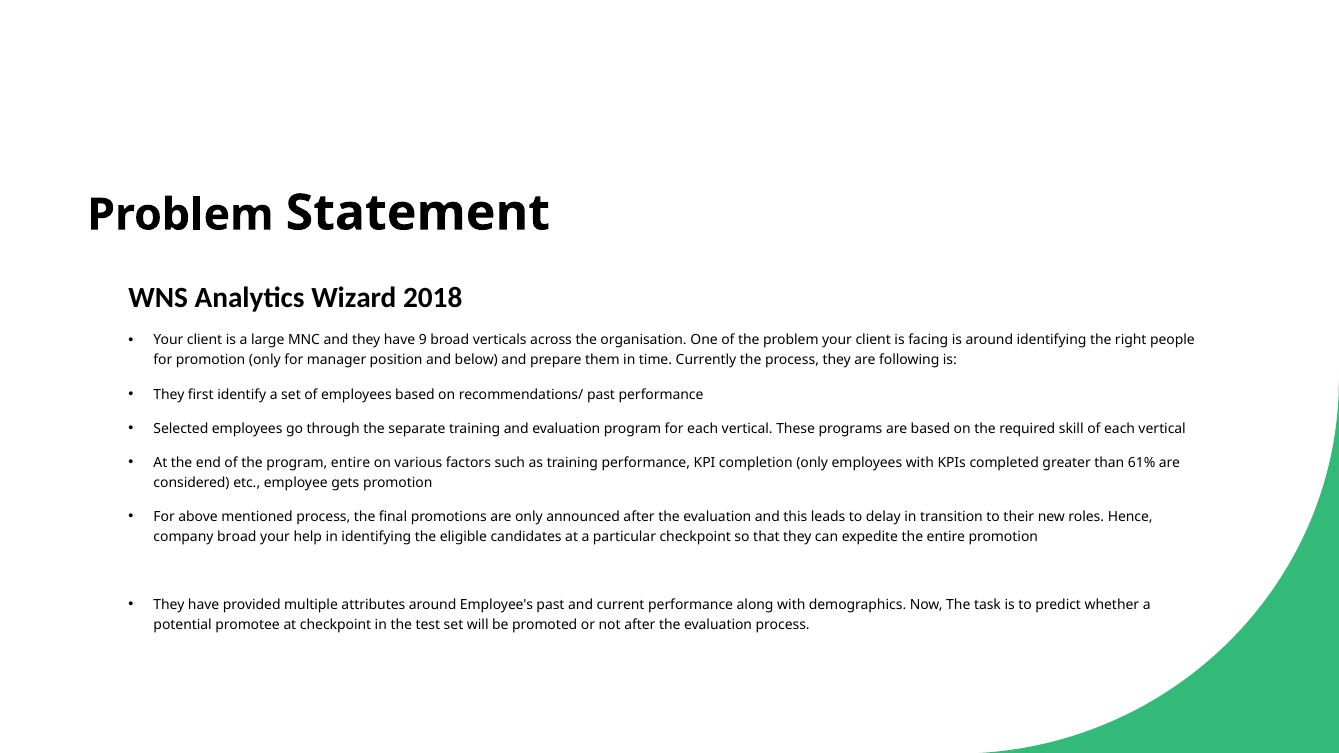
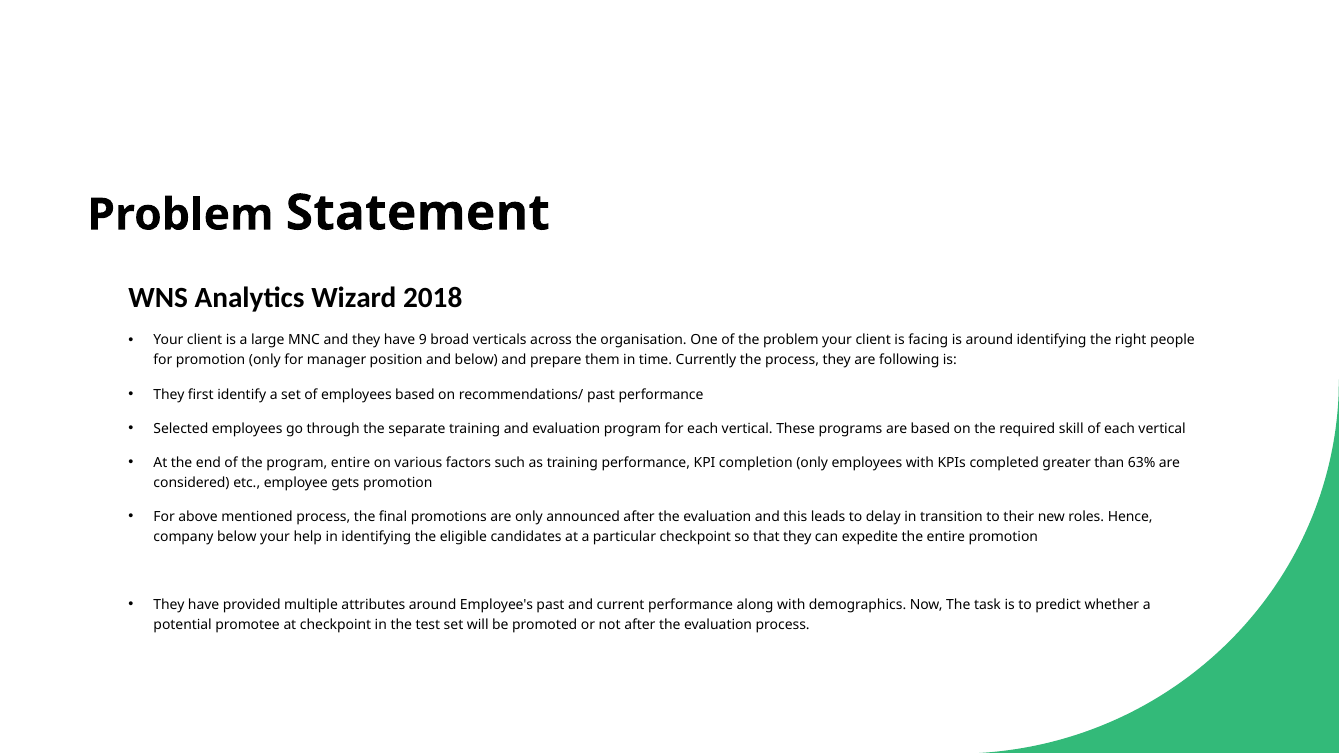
61%: 61% -> 63%
company broad: broad -> below
